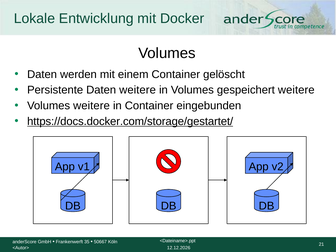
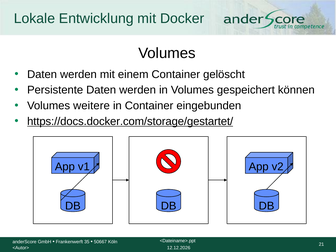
Persistente Daten weitere: weitere -> werden
gespeichert weitere: weitere -> können
